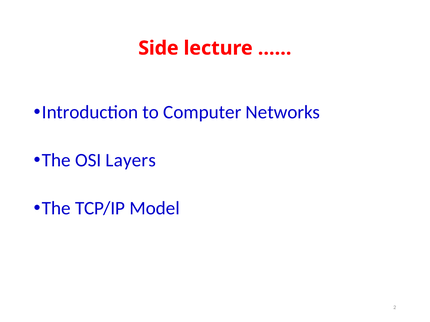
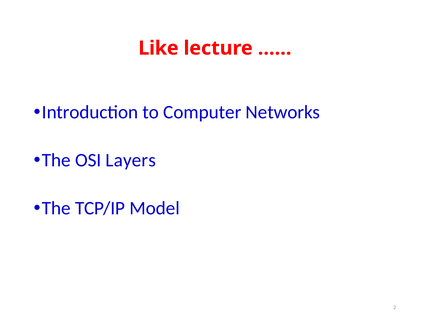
Side: Side -> Like
